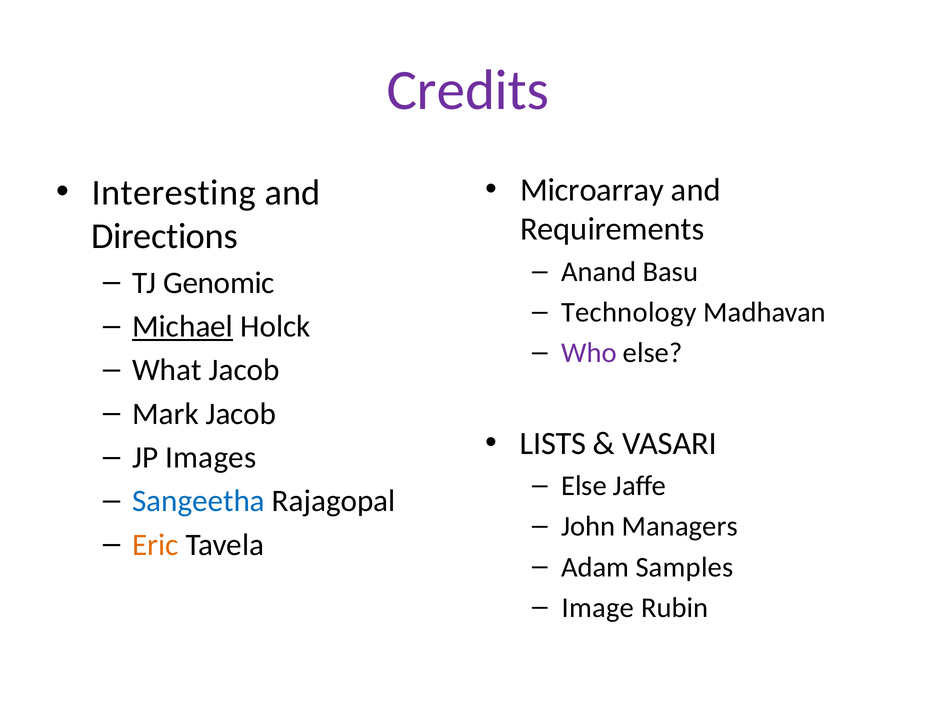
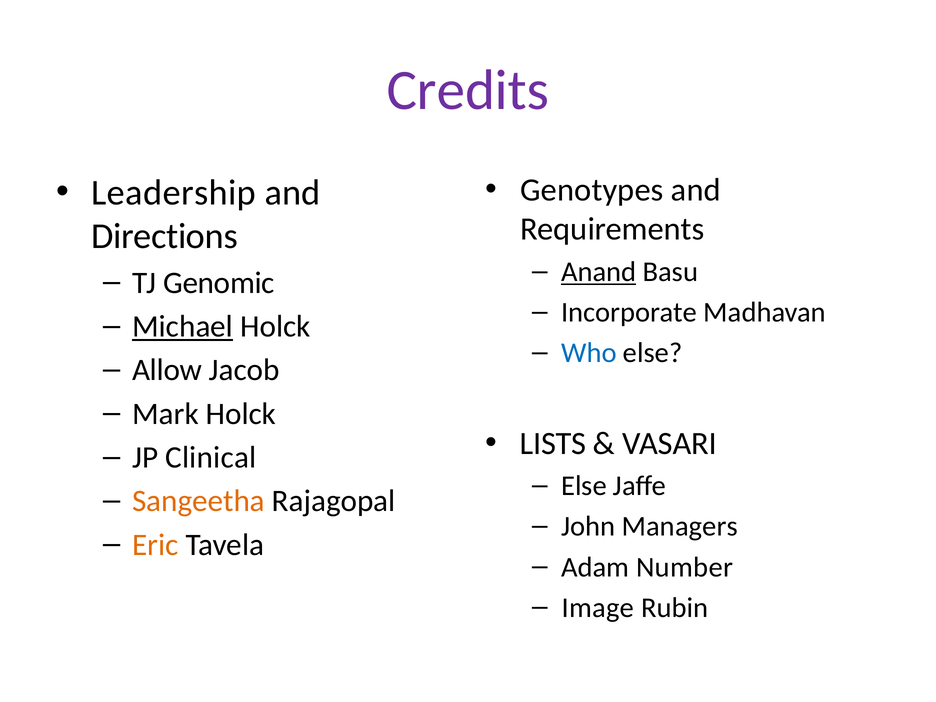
Microarray: Microarray -> Genotypes
Interesting: Interesting -> Leadership
Anand underline: none -> present
Technology: Technology -> Incorporate
Who colour: purple -> blue
What: What -> Allow
Mark Jacob: Jacob -> Holck
Images: Images -> Clinical
Sangeetha colour: blue -> orange
Samples: Samples -> Number
